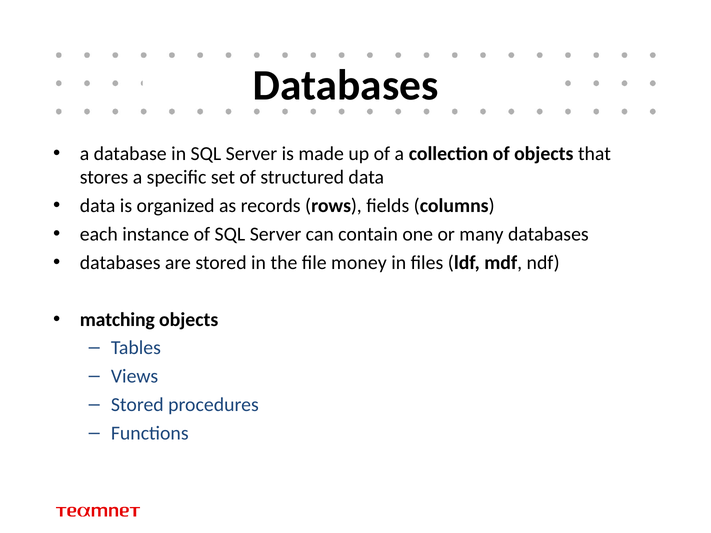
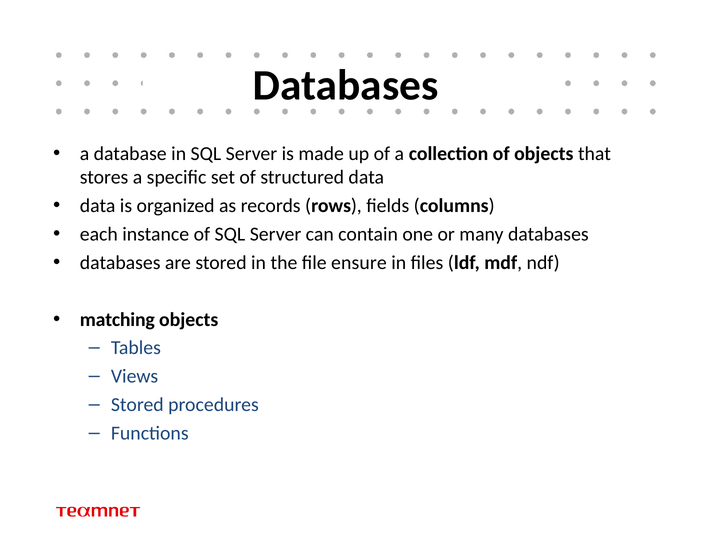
money: money -> ensure
